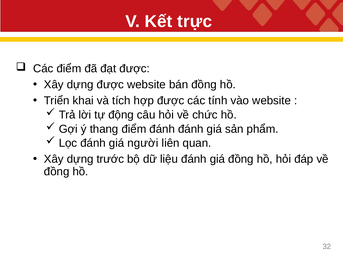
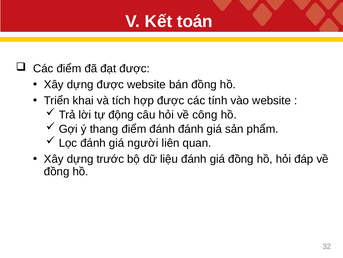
trực: trực -> toán
chức: chức -> công
